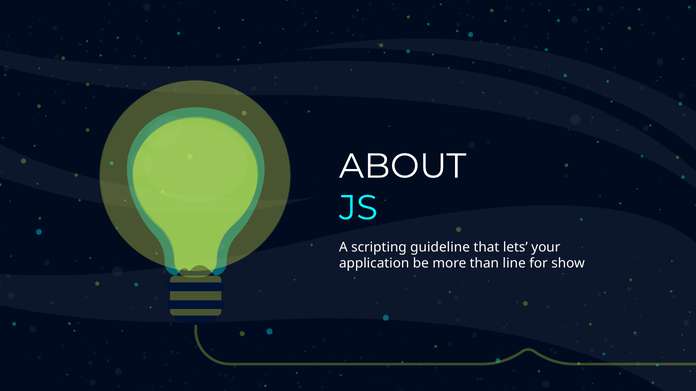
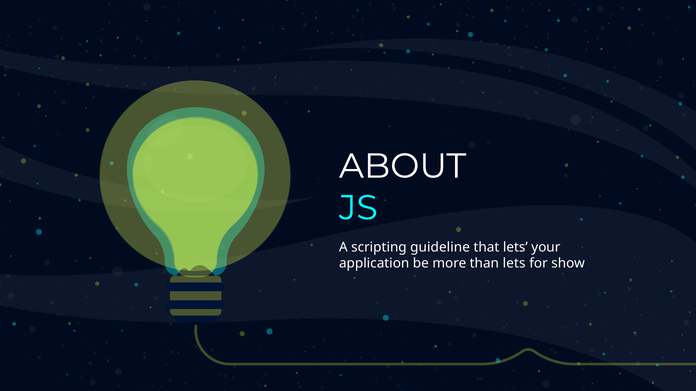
than line: line -> lets
